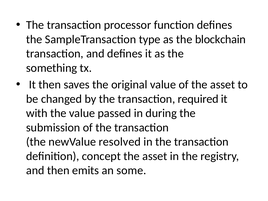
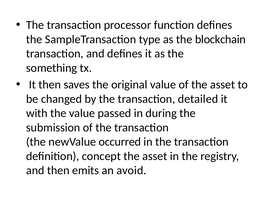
required: required -> detailed
resolved: resolved -> occurred
some: some -> avoid
